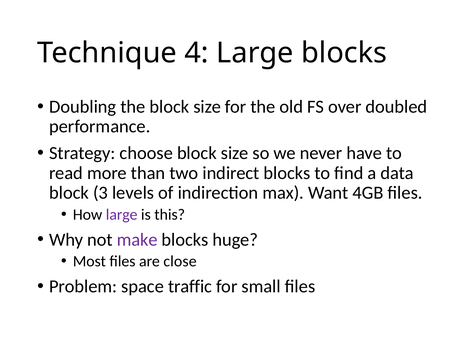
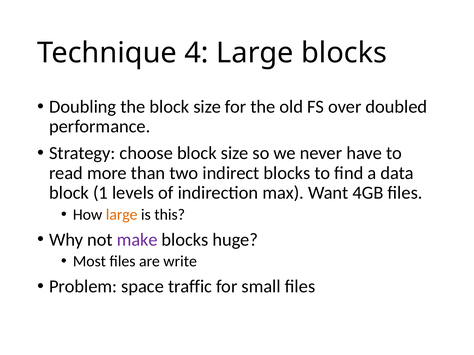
3: 3 -> 1
large at (122, 215) colour: purple -> orange
close: close -> write
